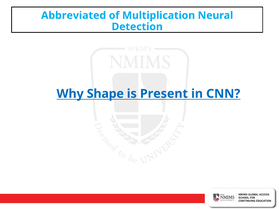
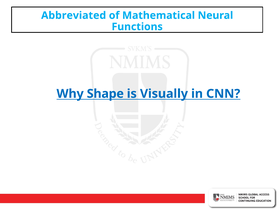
Multiplication: Multiplication -> Mathematical
Detection: Detection -> Functions
Present: Present -> Visually
